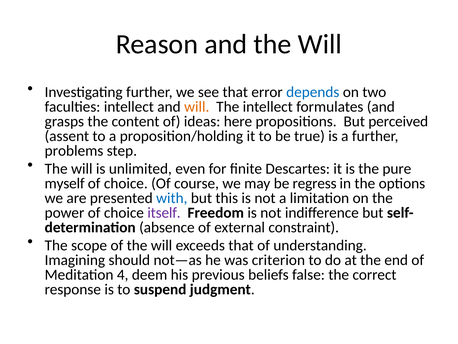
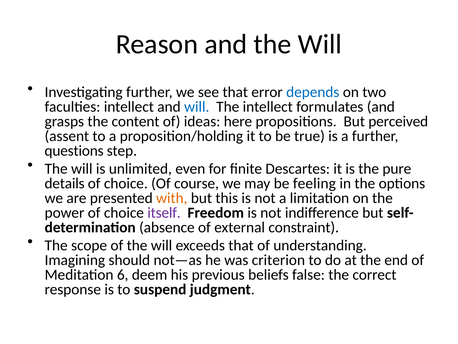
will at (197, 107) colour: orange -> blue
problems: problems -> questions
myself: myself -> details
regress: regress -> feeling
with colour: blue -> orange
4: 4 -> 6
